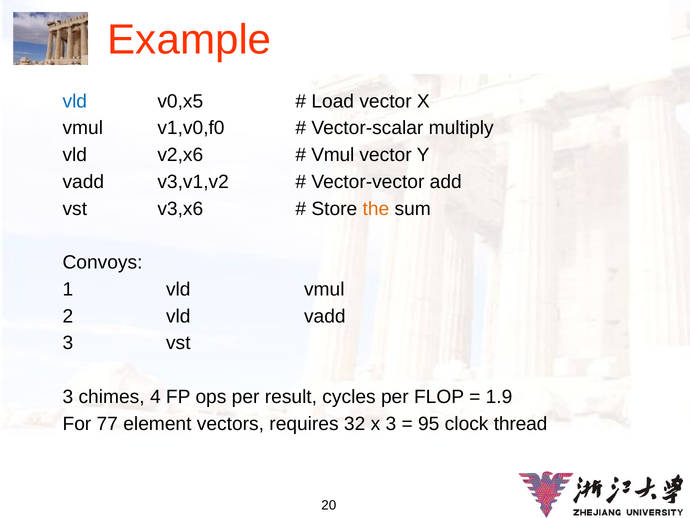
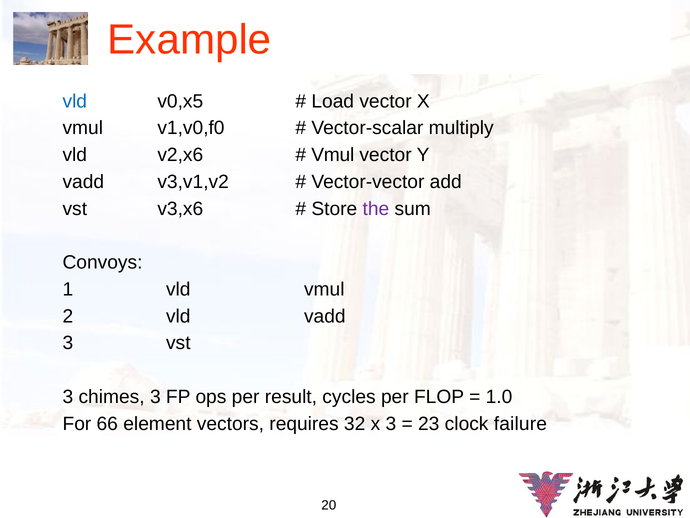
the colour: orange -> purple
chimes 4: 4 -> 3
1.9: 1.9 -> 1.0
77: 77 -> 66
95: 95 -> 23
thread: thread -> failure
